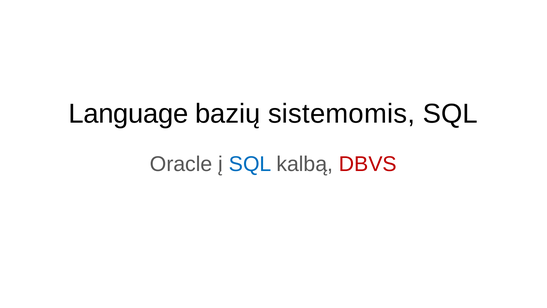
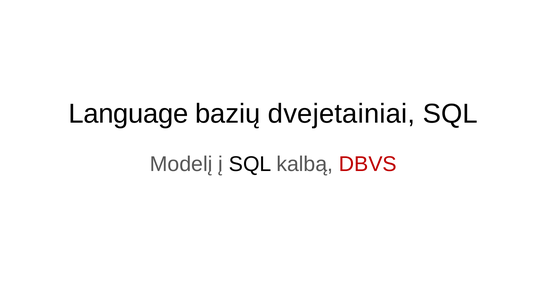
sistemomis: sistemomis -> dvejetainiai
Oracle: Oracle -> Modelį
SQL at (250, 164) colour: blue -> black
